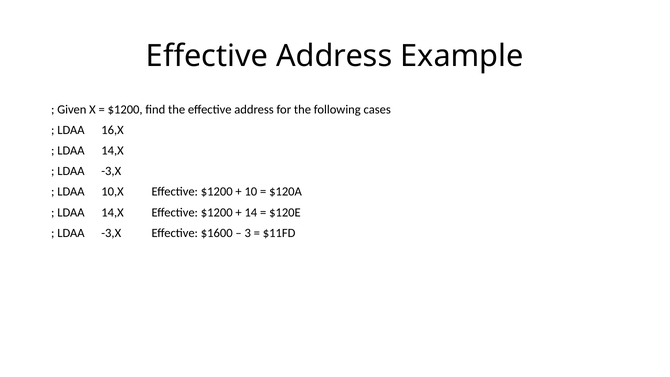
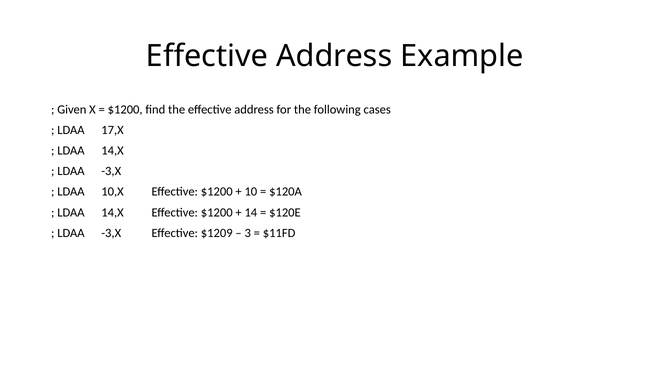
16,X: 16,X -> 17,X
$1600: $1600 -> $1209
